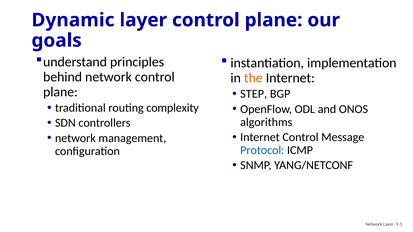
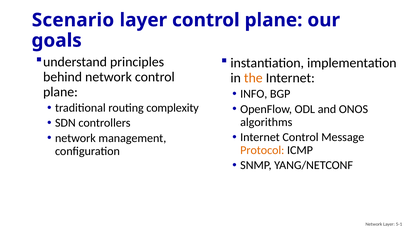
Dynamic: Dynamic -> Scenario
STEP: STEP -> INFO
Protocol colour: blue -> orange
